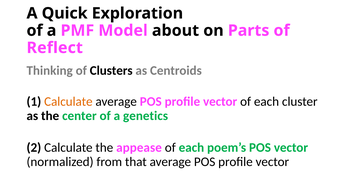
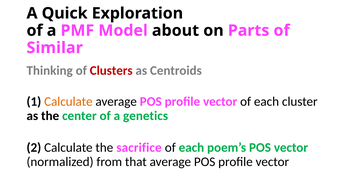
Reflect: Reflect -> Similar
Clusters colour: black -> red
appease: appease -> sacrifice
